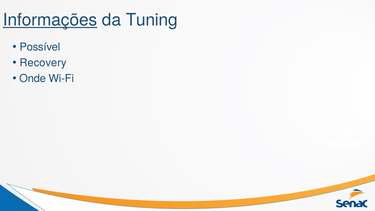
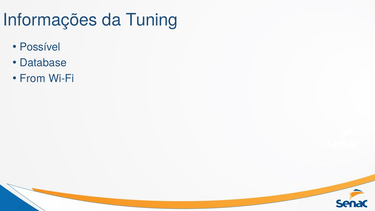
Informações underline: present -> none
Recovery: Recovery -> Database
Onde: Onde -> From
